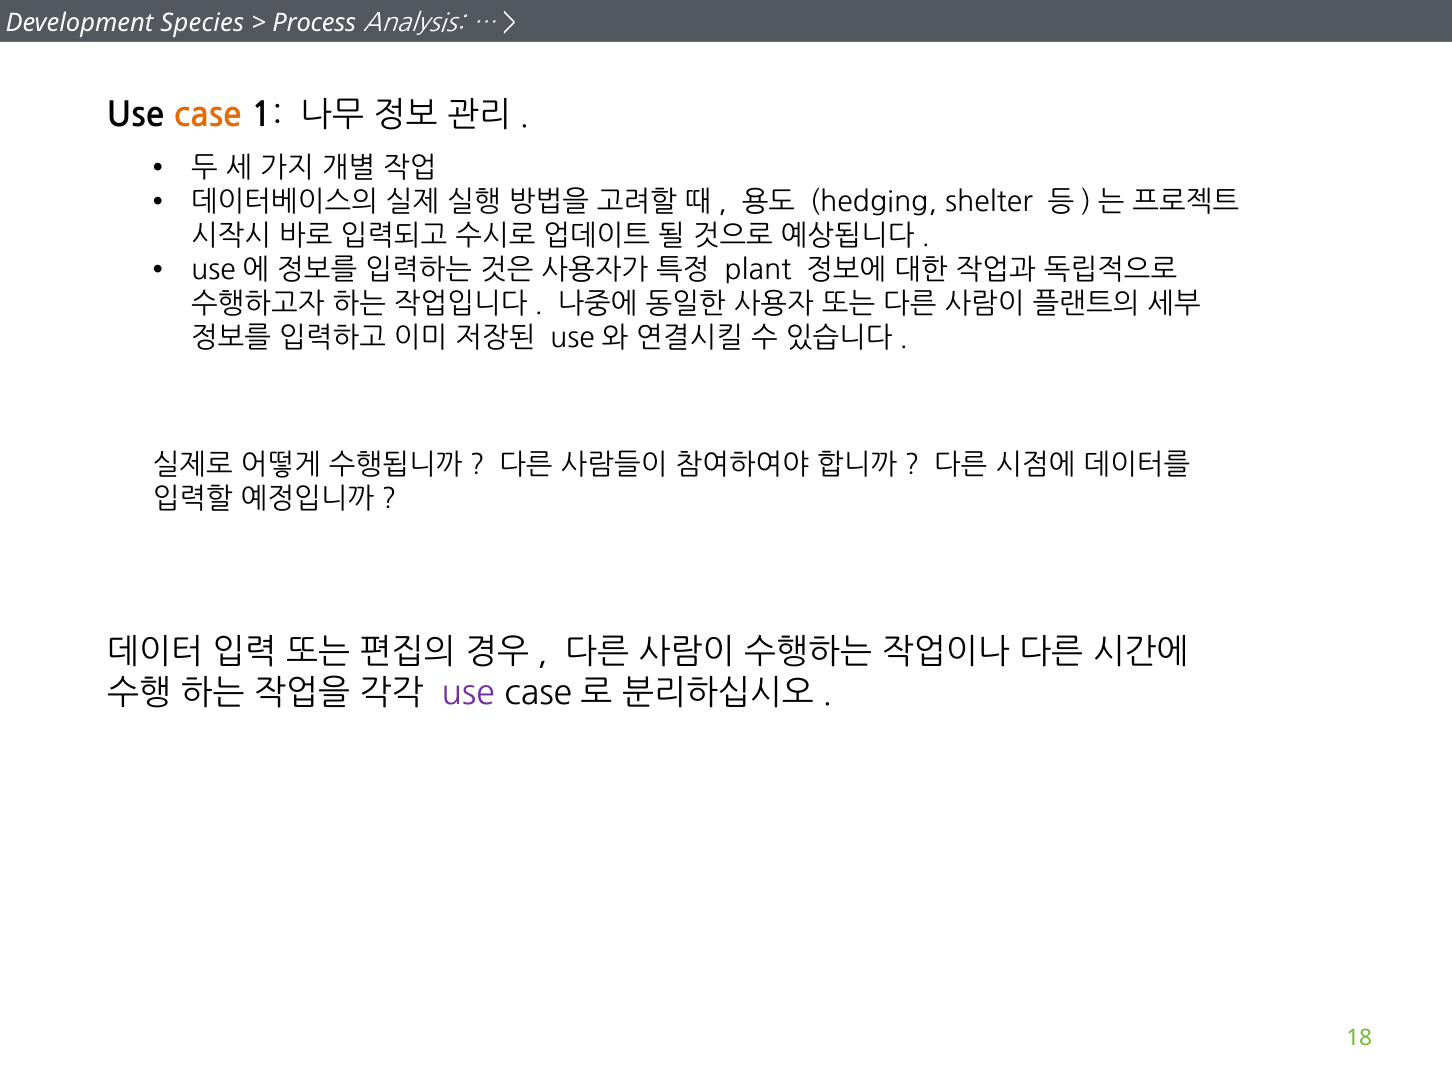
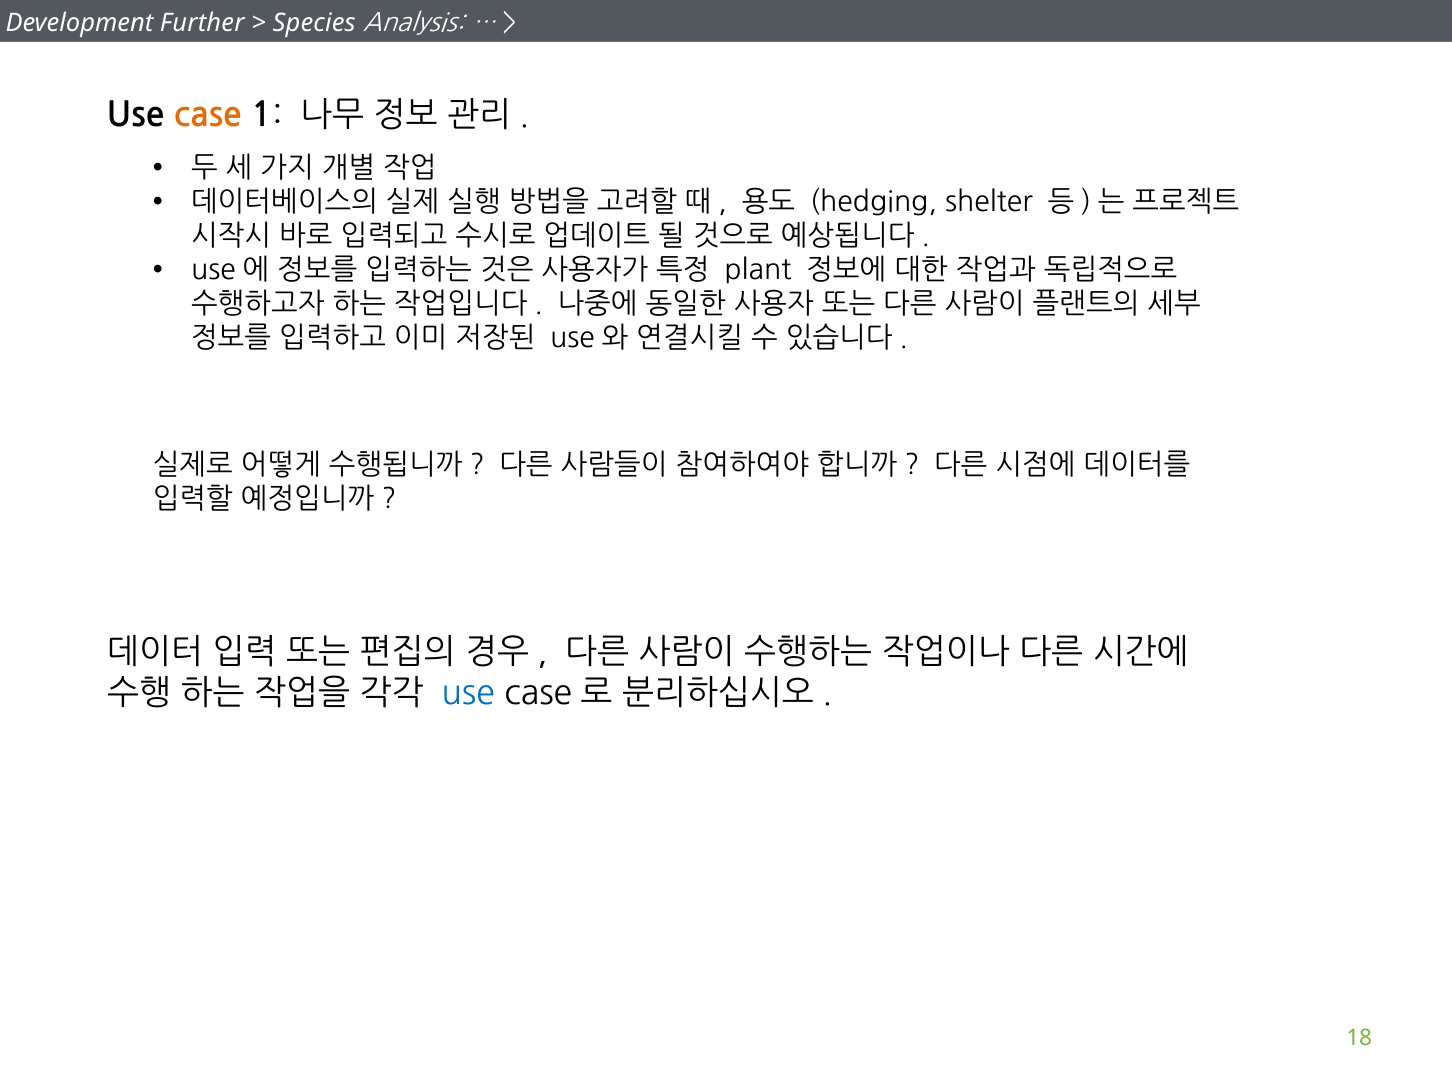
Species: Species -> Further
Process: Process -> Species
use at (468, 693) colour: purple -> blue
